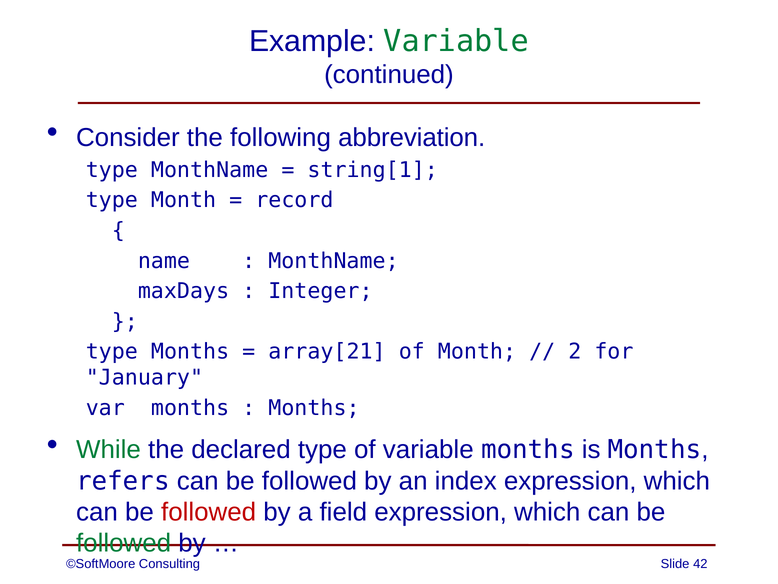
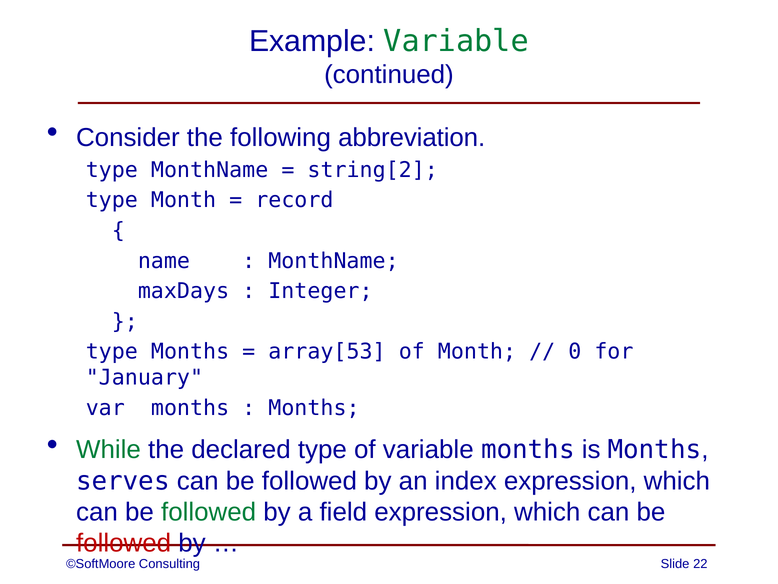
string[1: string[1 -> string[2
array[21: array[21 -> array[53
2: 2 -> 0
refers: refers -> serves
followed at (209, 512) colour: red -> green
followed at (124, 543) colour: green -> red
42: 42 -> 22
